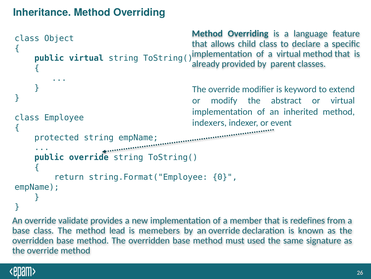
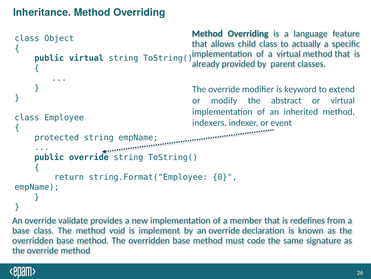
declare: declare -> actually
lead: lead -> void
memebers: memebers -> implement
used: used -> code
